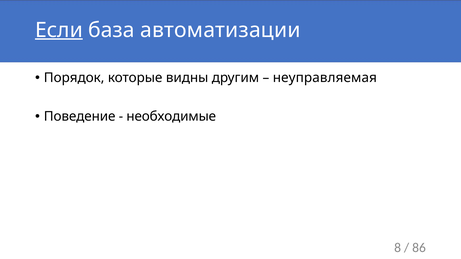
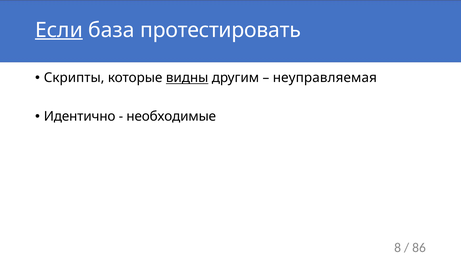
автоматизации: автоматизации -> протестировать
Порядок: Порядок -> Скрипты
видны underline: none -> present
Поведение: Поведение -> Идентично
